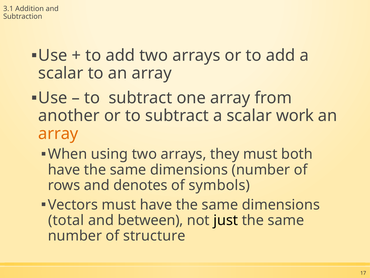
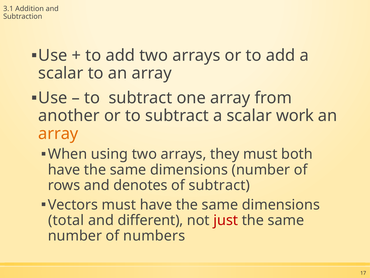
of symbols: symbols -> subtract
between: between -> different
just colour: black -> red
structure: structure -> numbers
